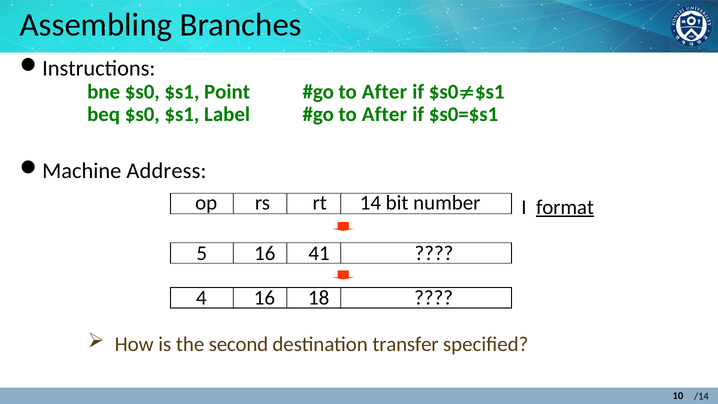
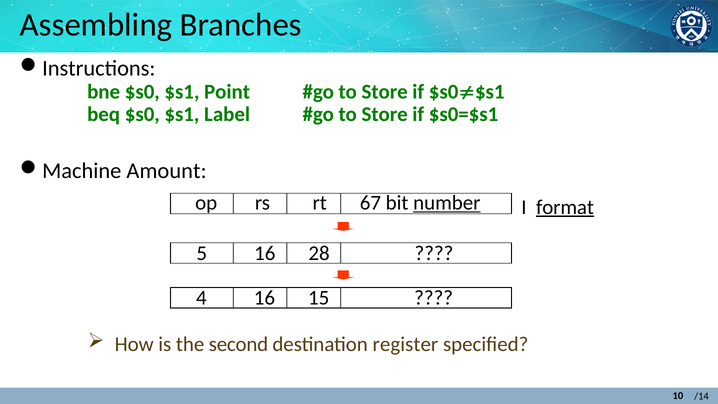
After at (385, 92): After -> Store
After at (385, 114): After -> Store
Address: Address -> Amount
14: 14 -> 67
number underline: none -> present
41: 41 -> 28
18: 18 -> 15
transfer: transfer -> register
